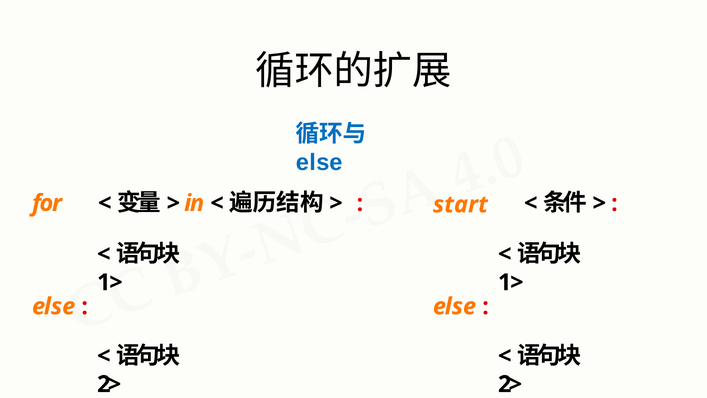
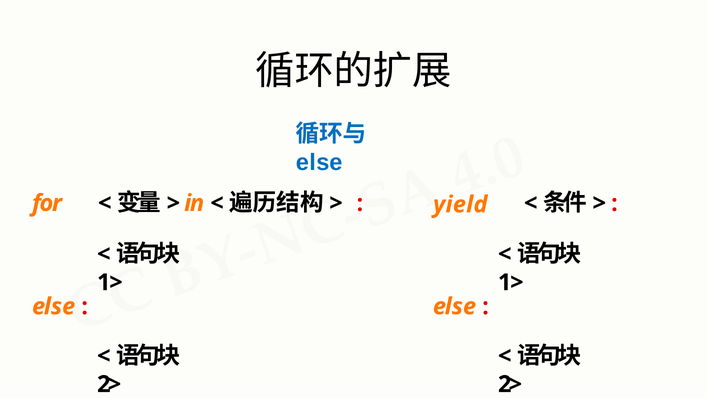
start: start -> yield
